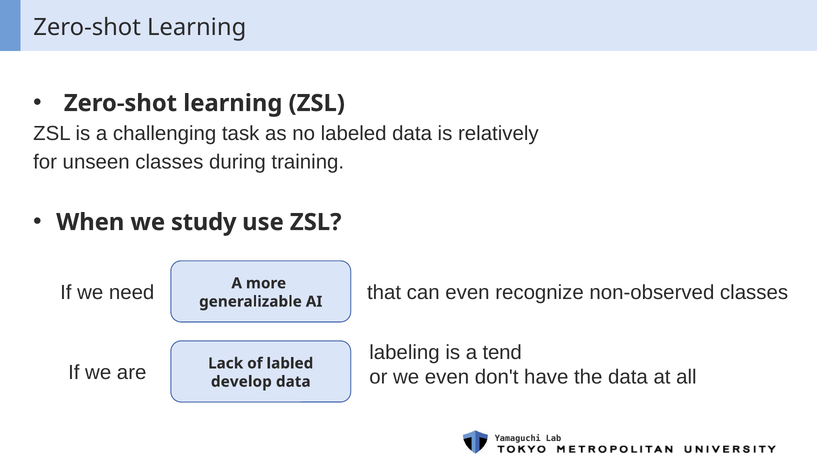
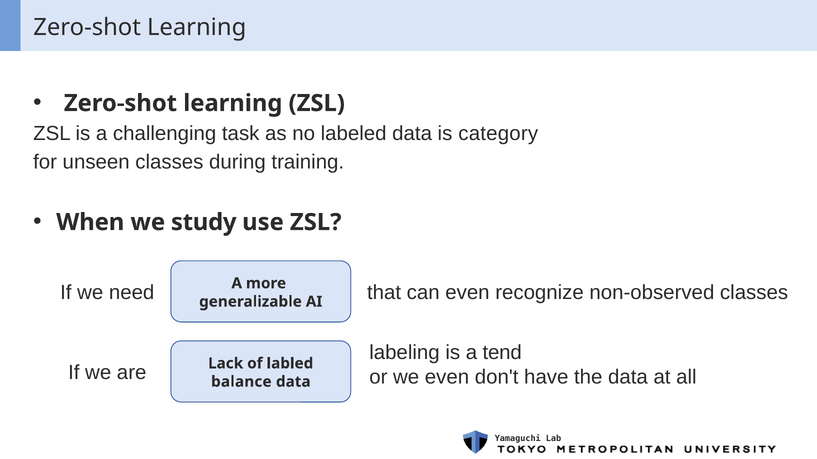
relatively: relatively -> category
develop: develop -> balance
